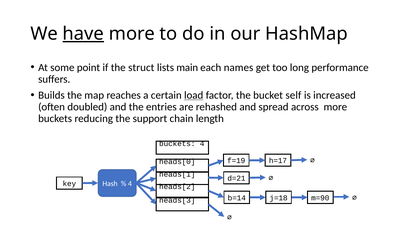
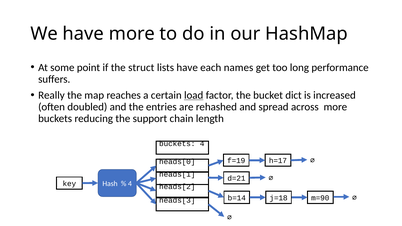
have at (83, 34) underline: present -> none
lists main: main -> have
Builds: Builds -> Really
self: self -> dict
